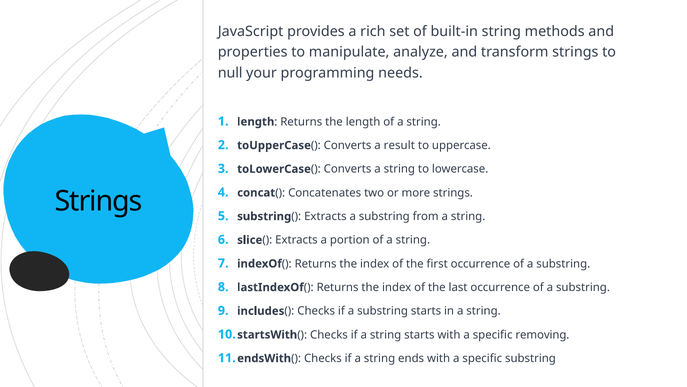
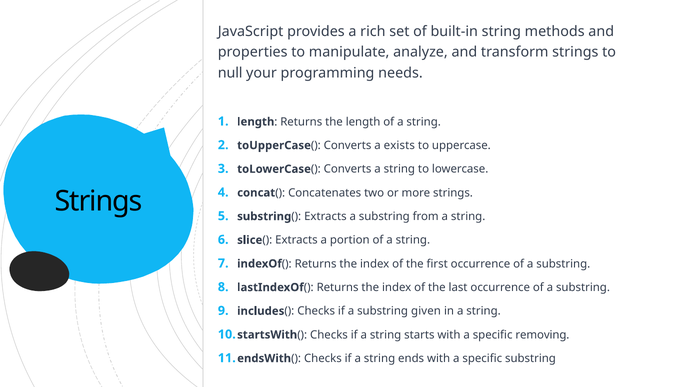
result: result -> exists
substring starts: starts -> given
